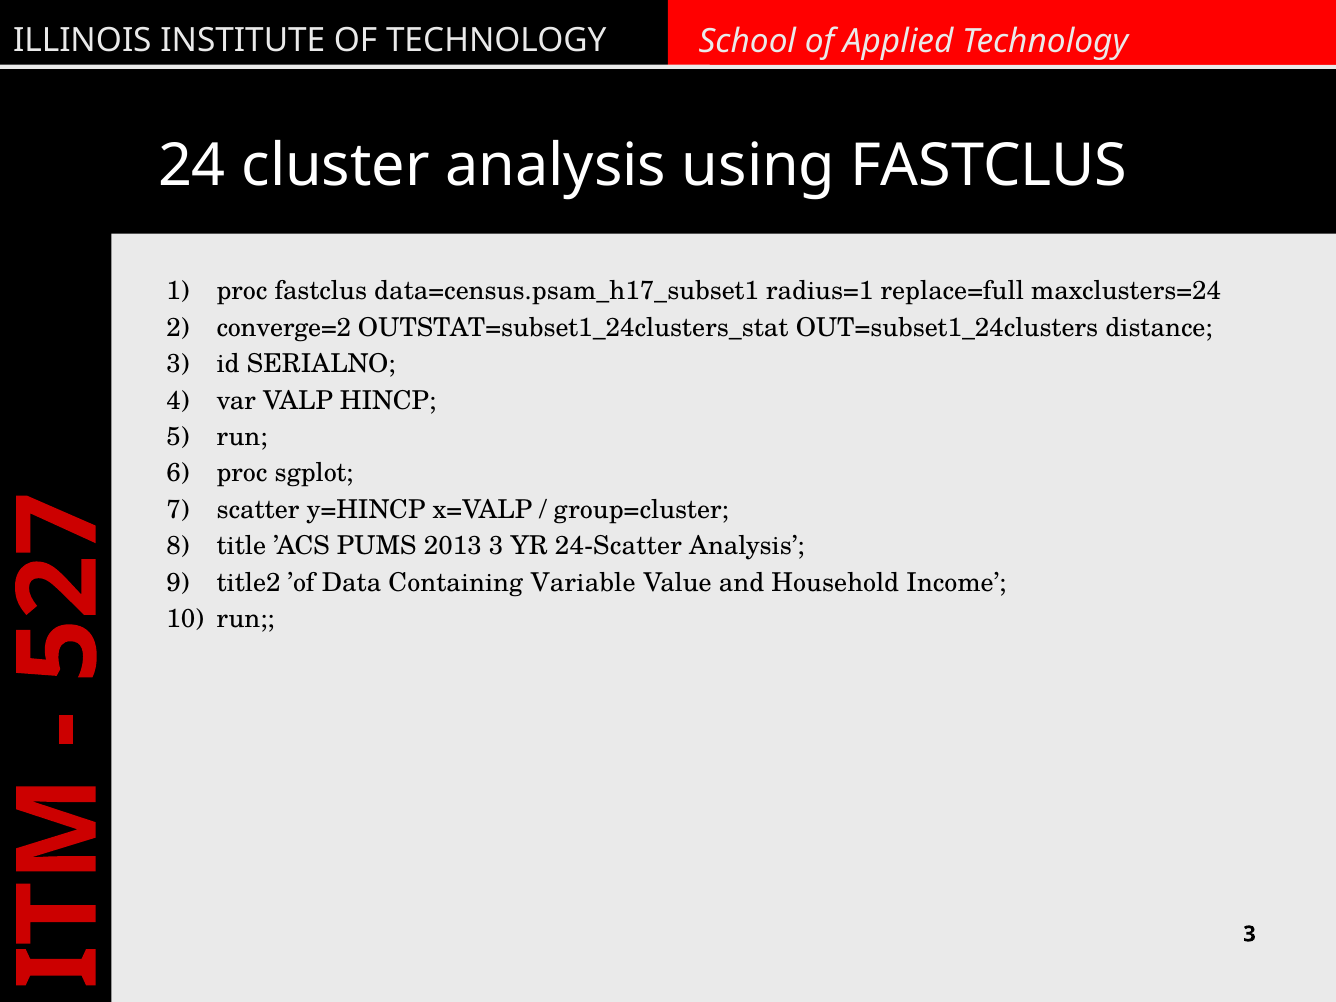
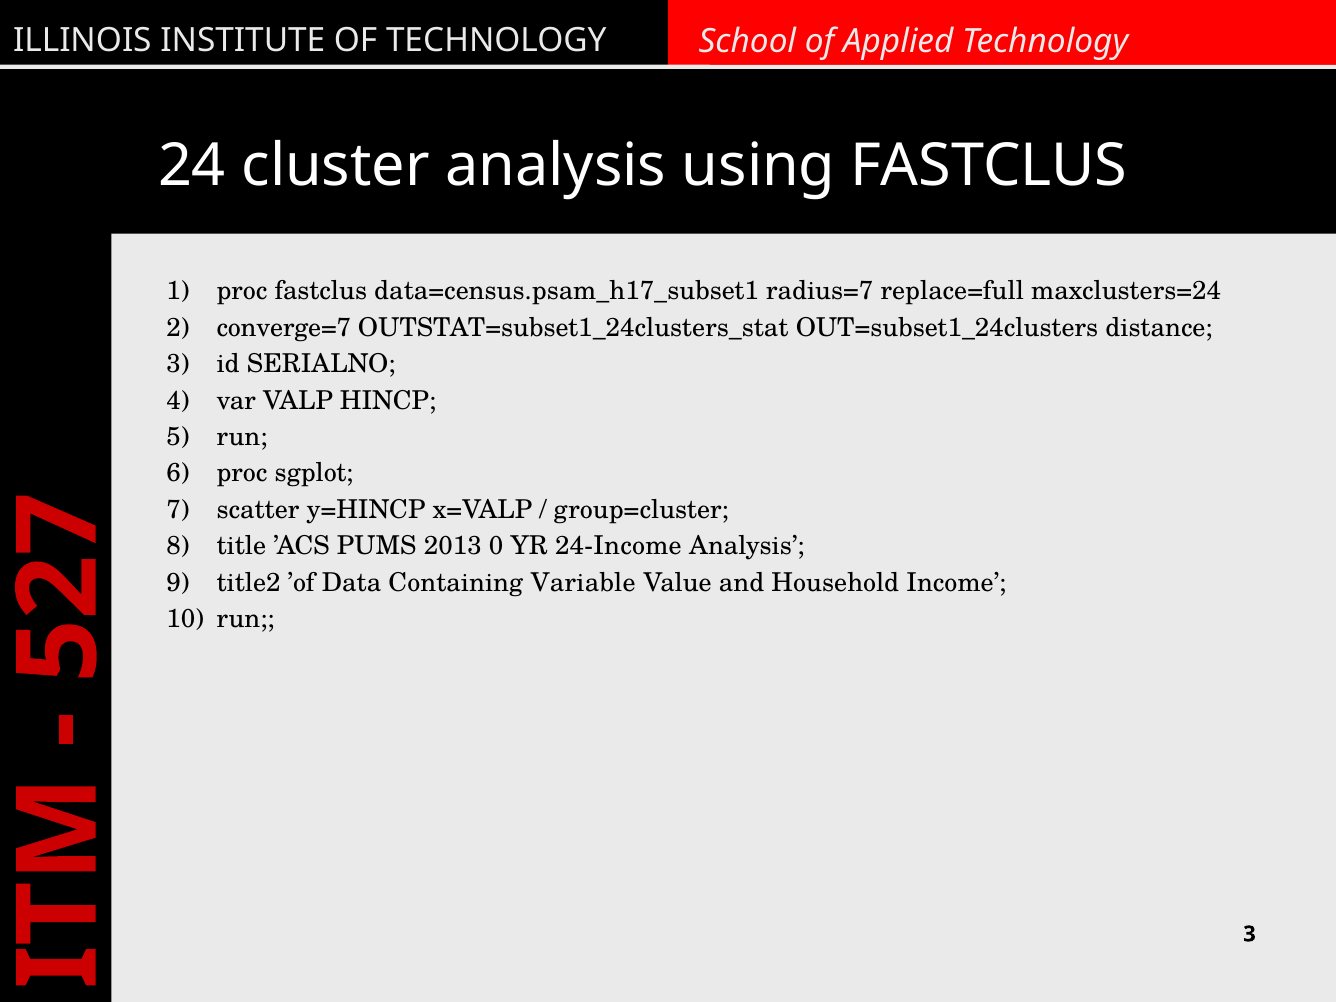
radius=1: radius=1 -> radius=7
converge=2: converge=2 -> converge=7
2013 3: 3 -> 0
24-Scatter: 24-Scatter -> 24-Income
